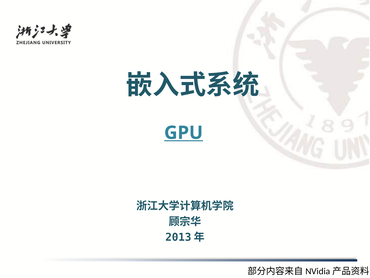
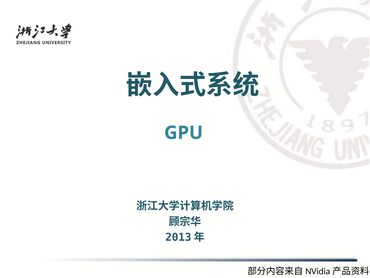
GPU underline: present -> none
